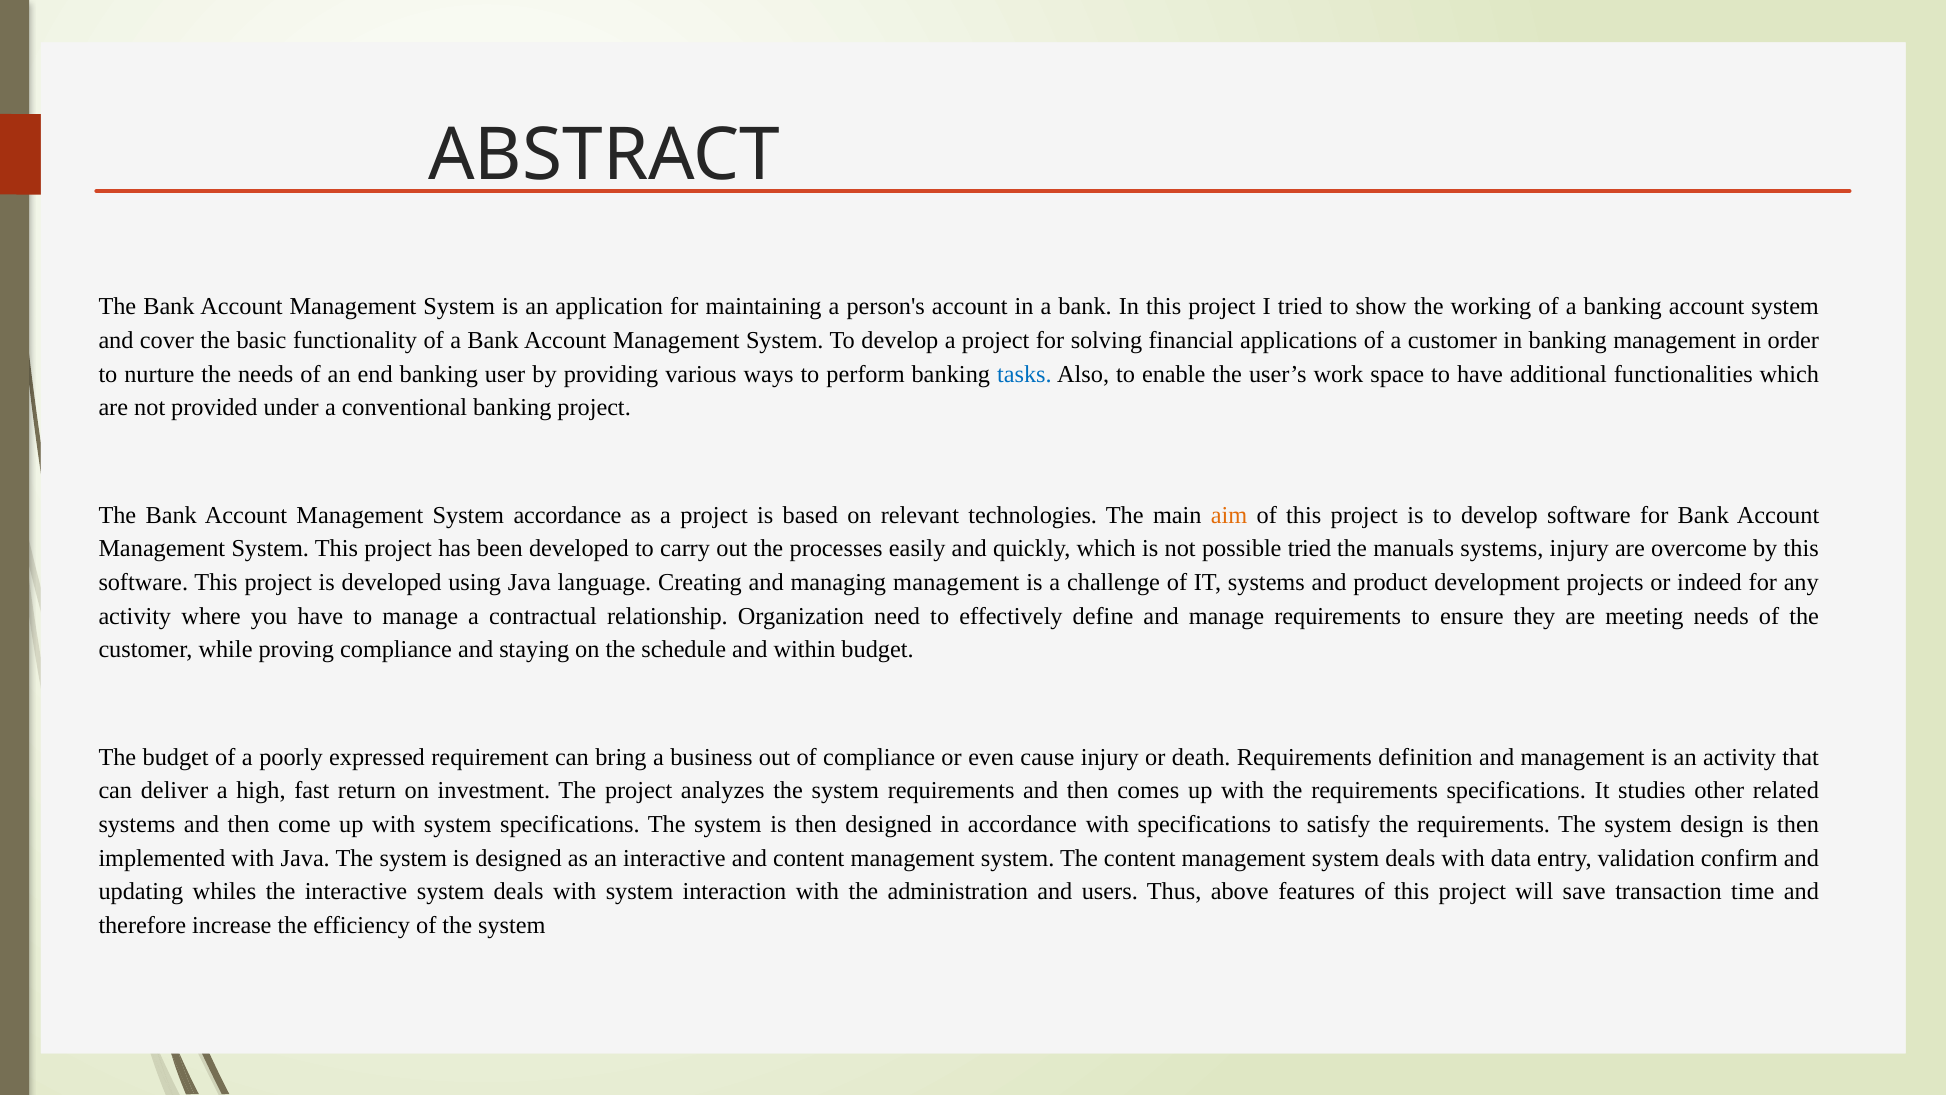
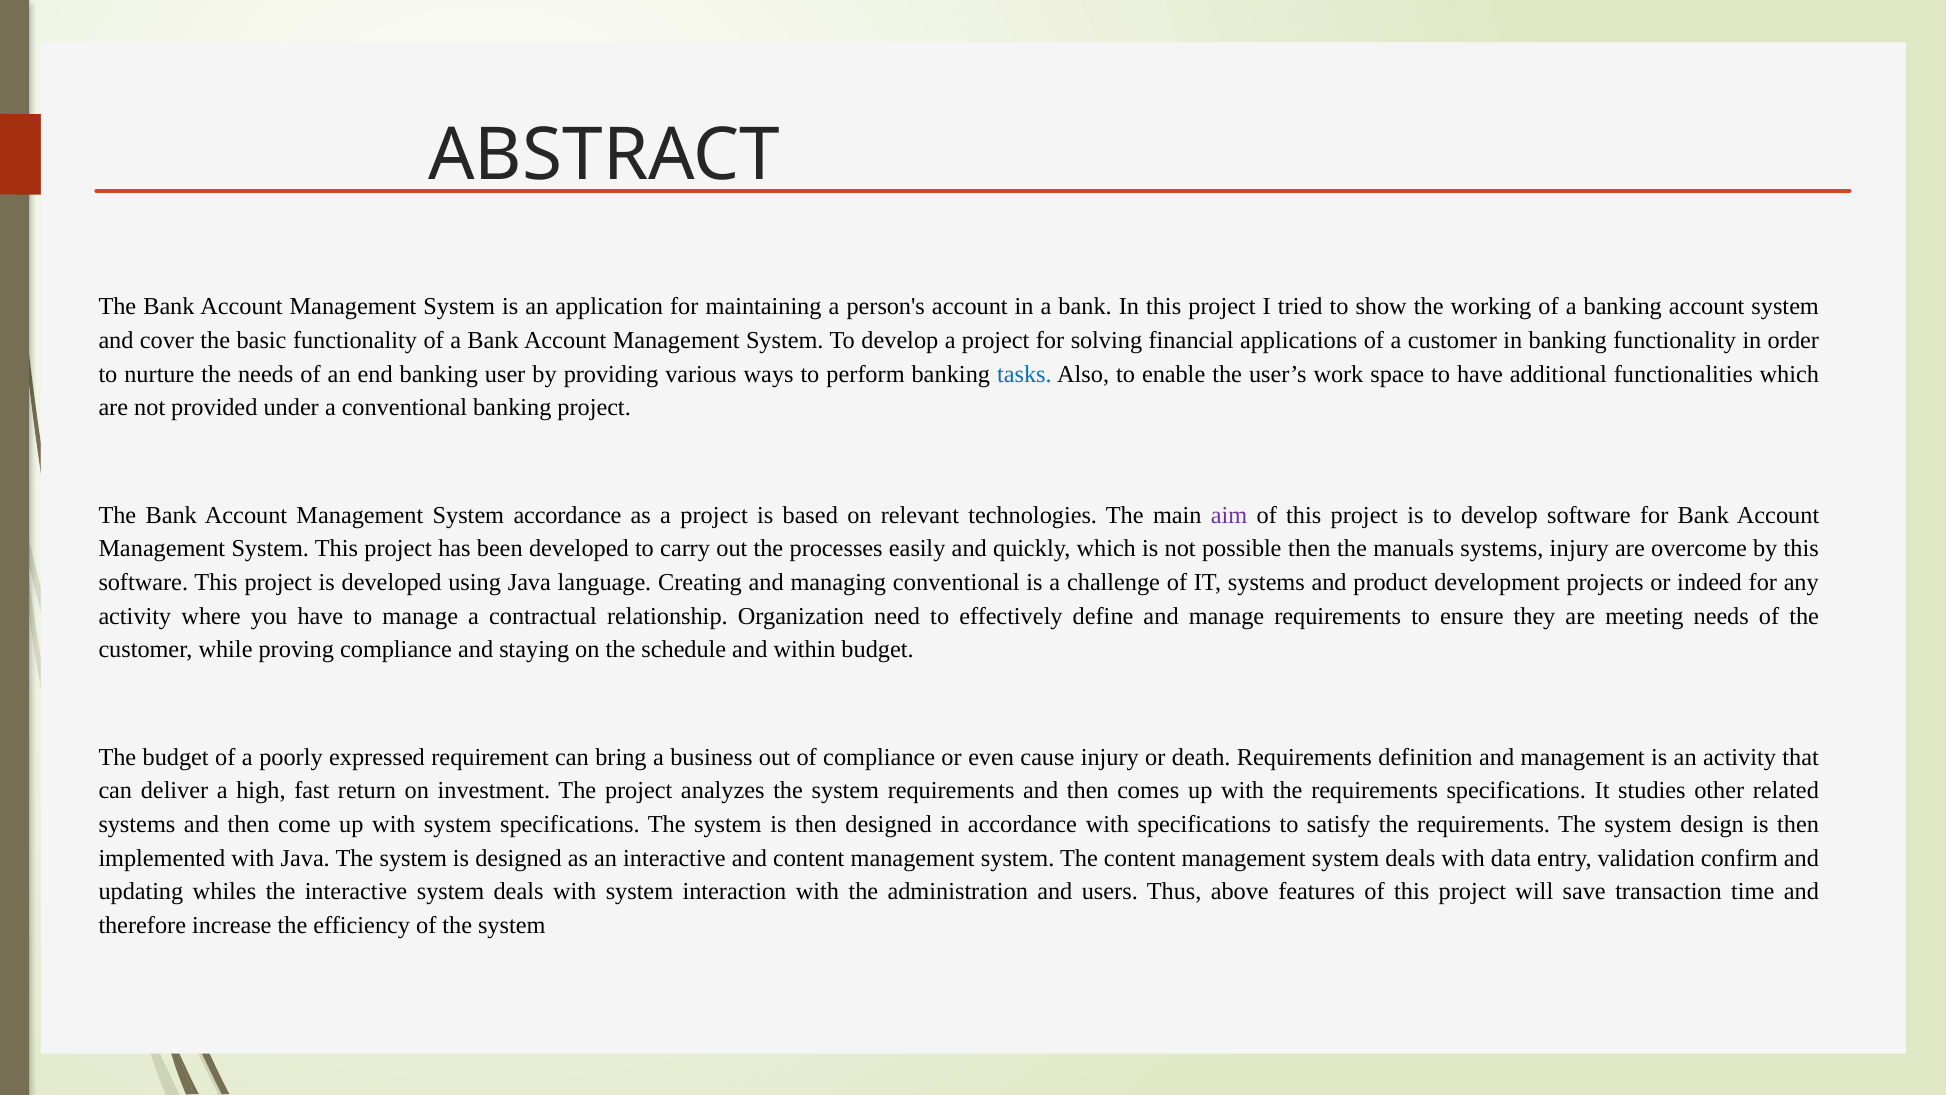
banking management: management -> functionality
aim colour: orange -> purple
possible tried: tried -> then
managing management: management -> conventional
